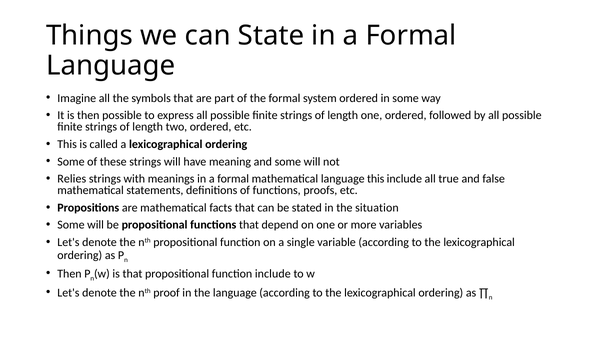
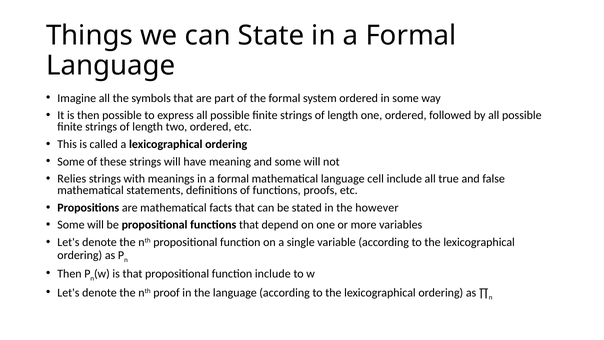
language this: this -> cell
situation: situation -> however
